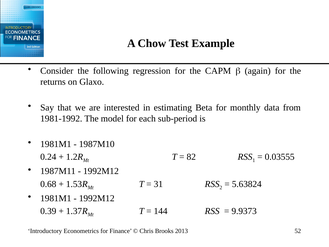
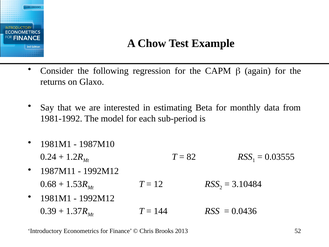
31: 31 -> 12
5.63824: 5.63824 -> 3.10484
9.9373: 9.9373 -> 0.0436
